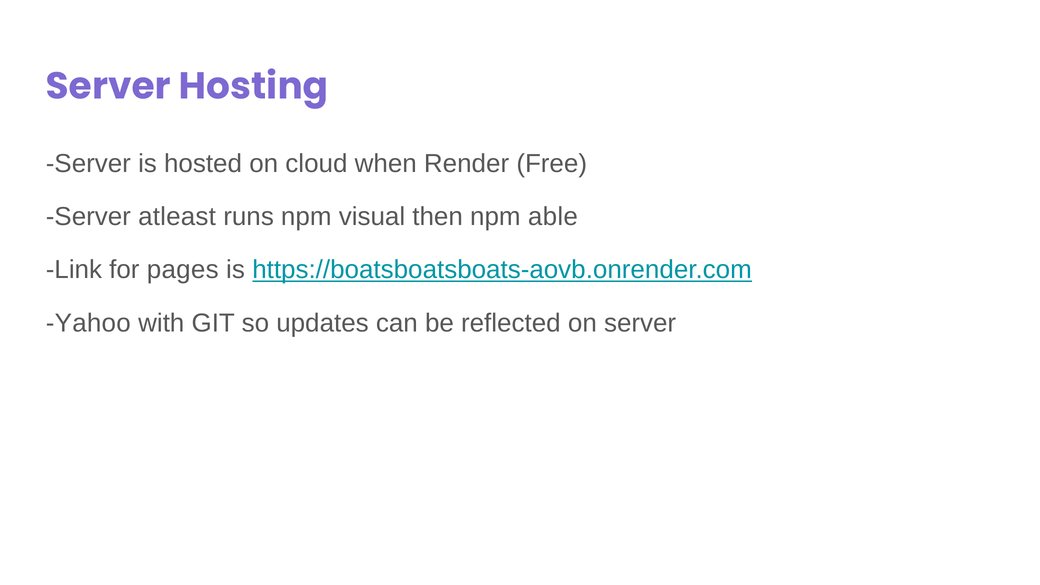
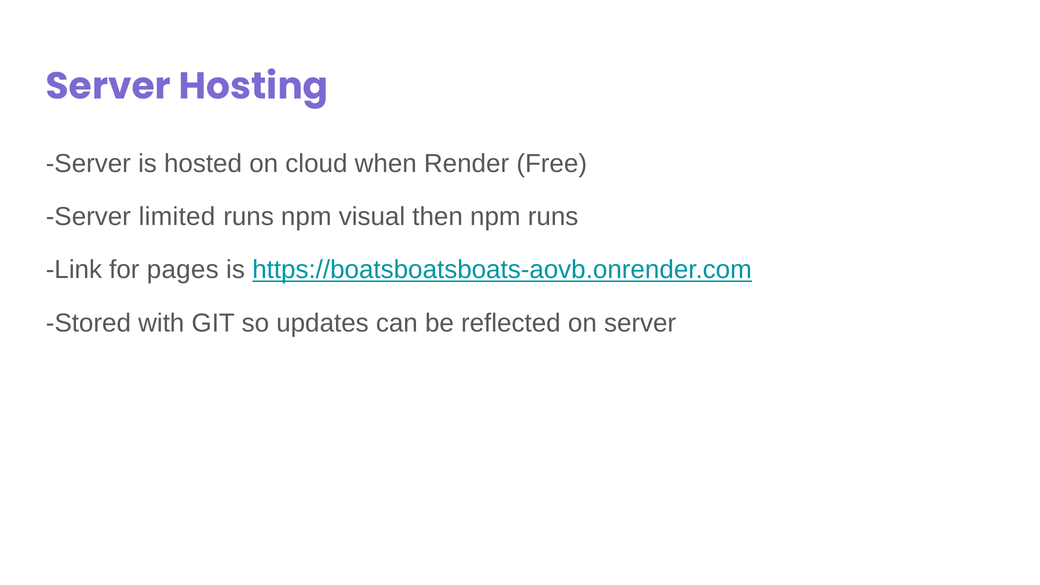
atleast: atleast -> limited
npm able: able -> runs
Yahoo: Yahoo -> Stored
